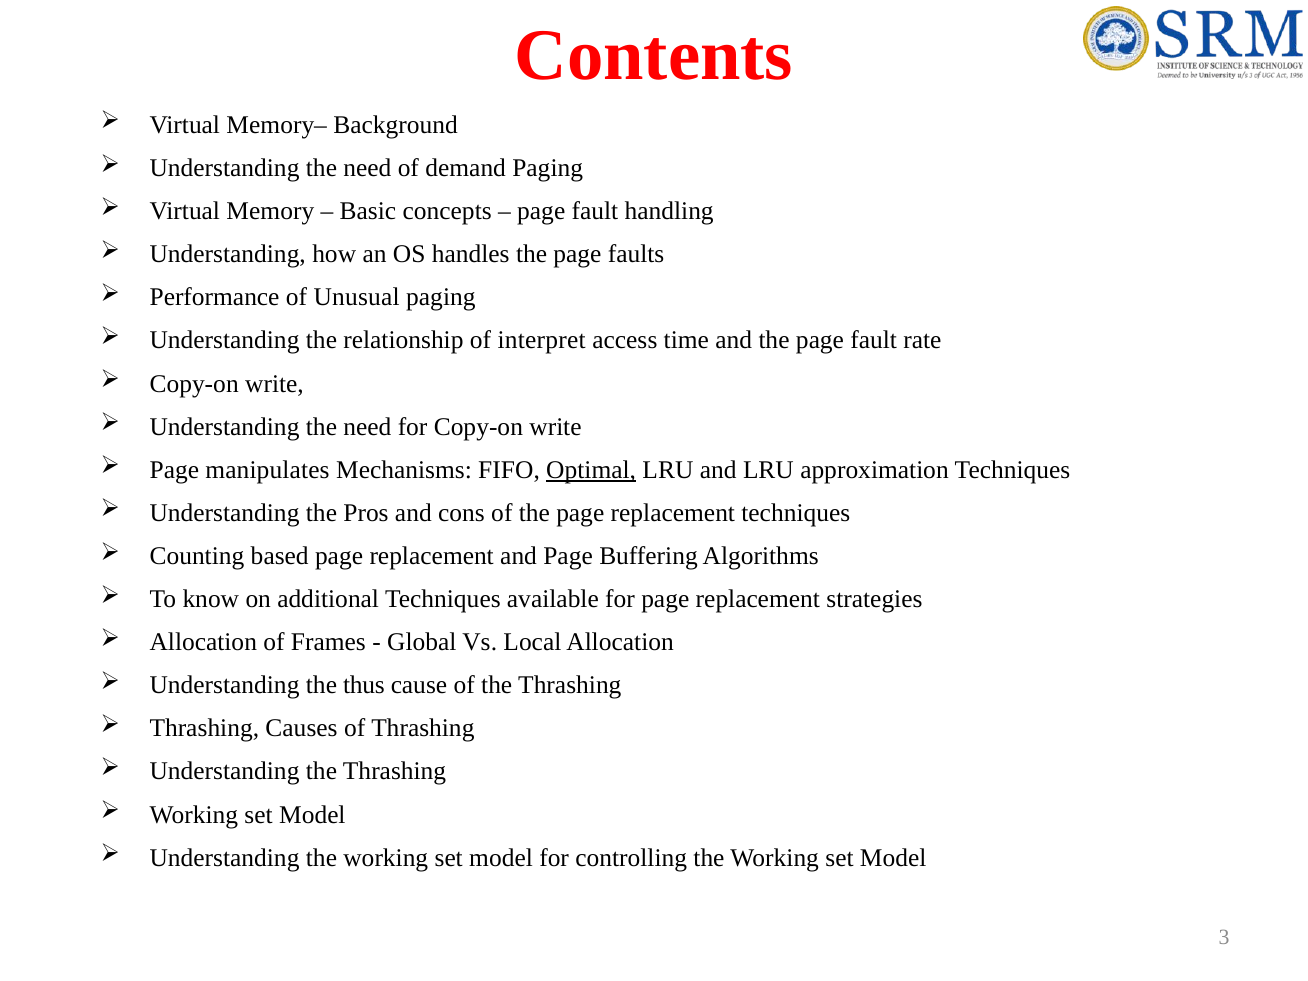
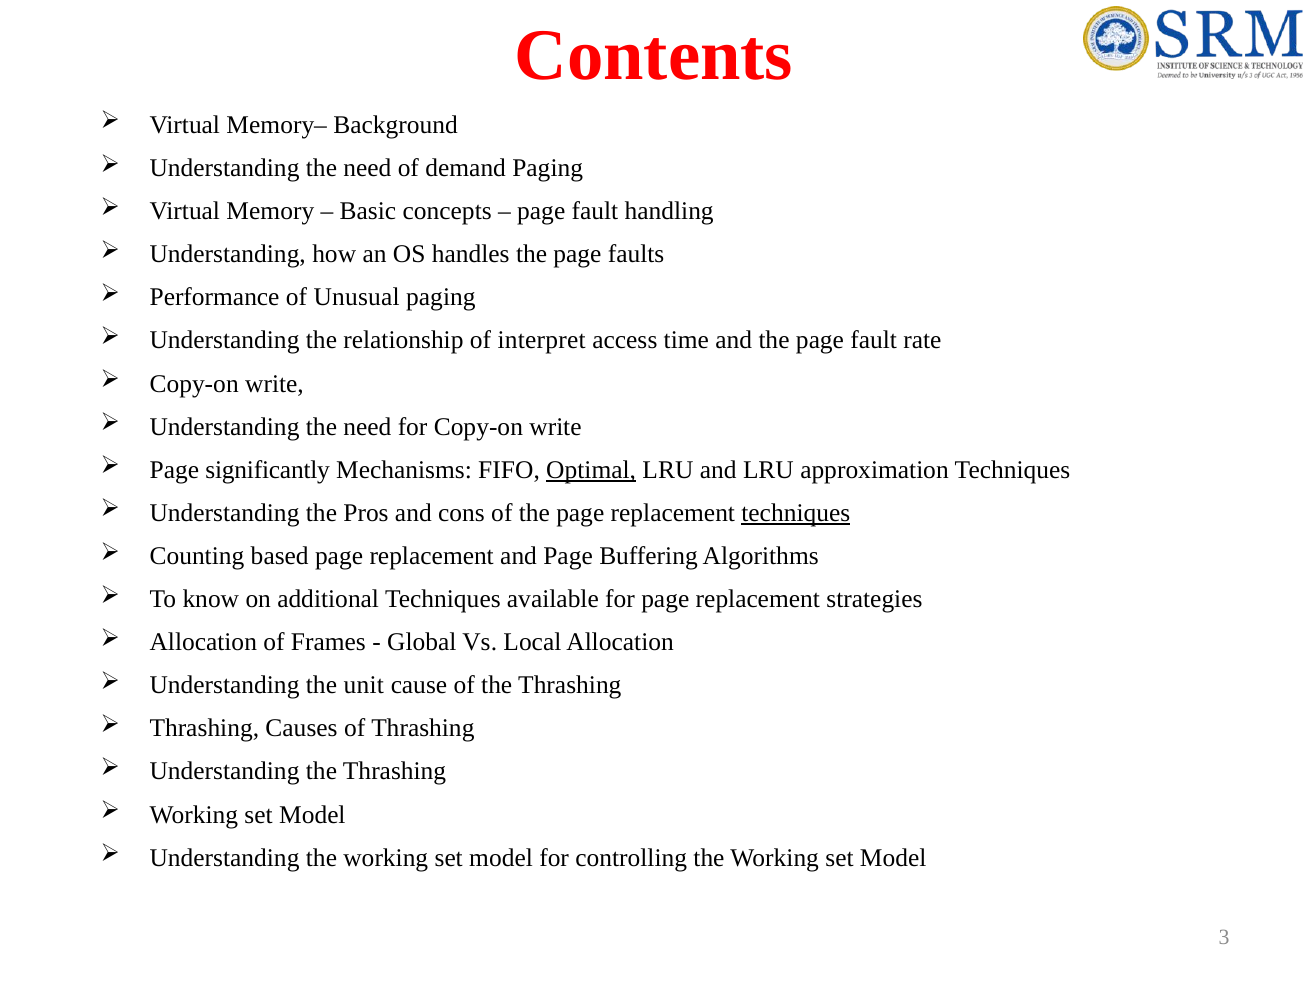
manipulates: manipulates -> significantly
techniques at (796, 513) underline: none -> present
thus: thus -> unit
